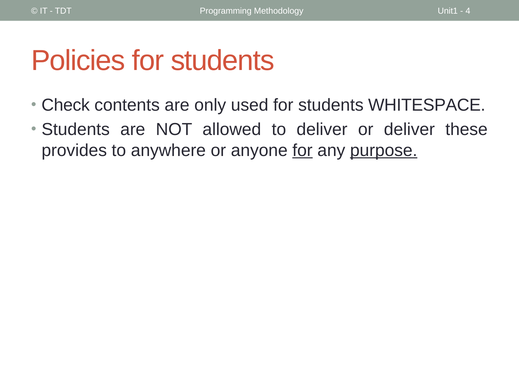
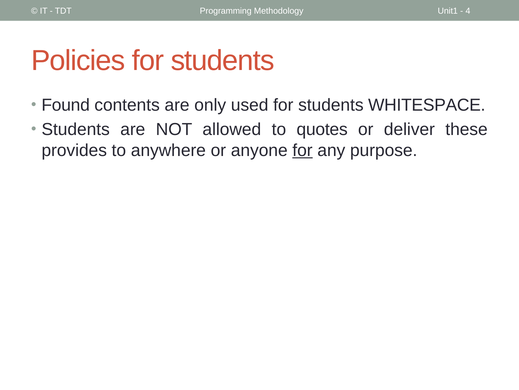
Check: Check -> Found
to deliver: deliver -> quotes
purpose underline: present -> none
